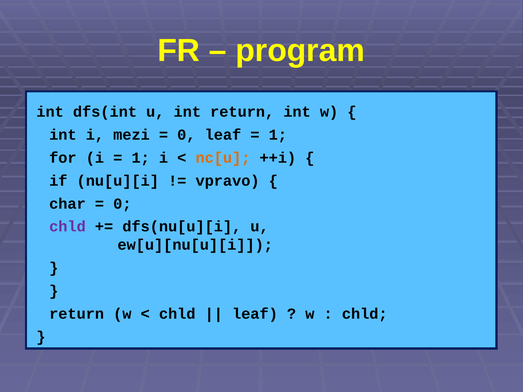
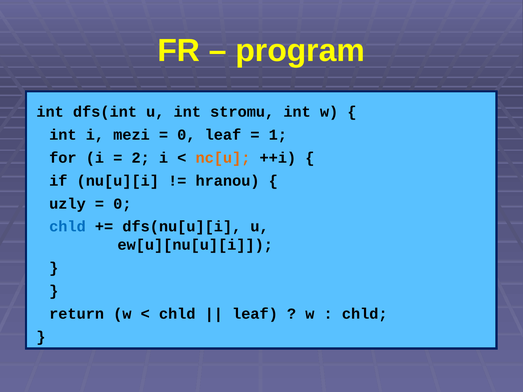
int return: return -> stromu
1 at (141, 158): 1 -> 2
vpravo: vpravo -> hranou
char: char -> uzly
chld at (67, 227) colour: purple -> blue
